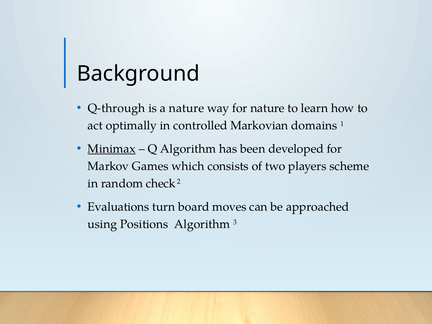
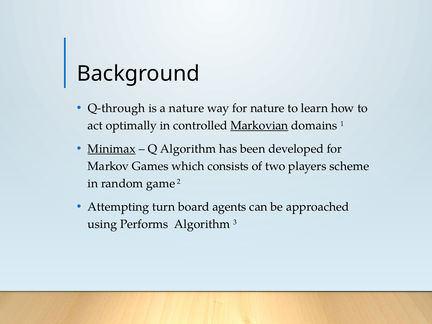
Markovian underline: none -> present
check: check -> game
Evaluations: Evaluations -> Attempting
moves: moves -> agents
Positions: Positions -> Performs
